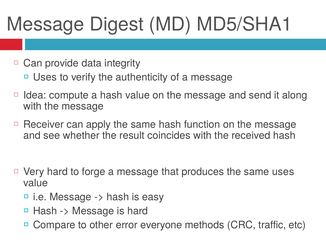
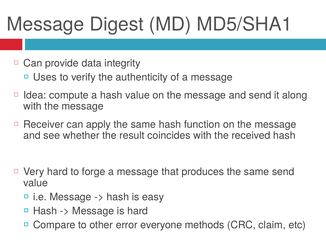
same uses: uses -> send
traffic: traffic -> claim
